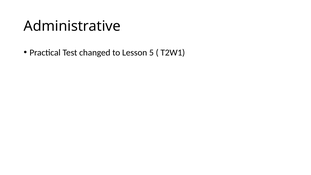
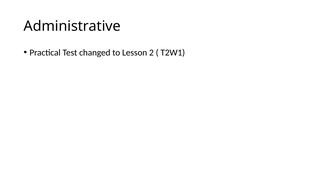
5: 5 -> 2
